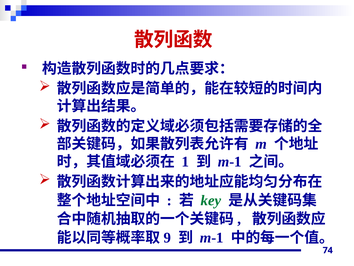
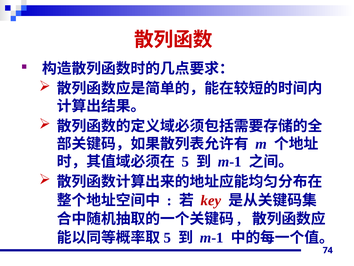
1 at (185, 161): 1 -> 5
key colour: green -> red
9 at (167, 237): 9 -> 5
